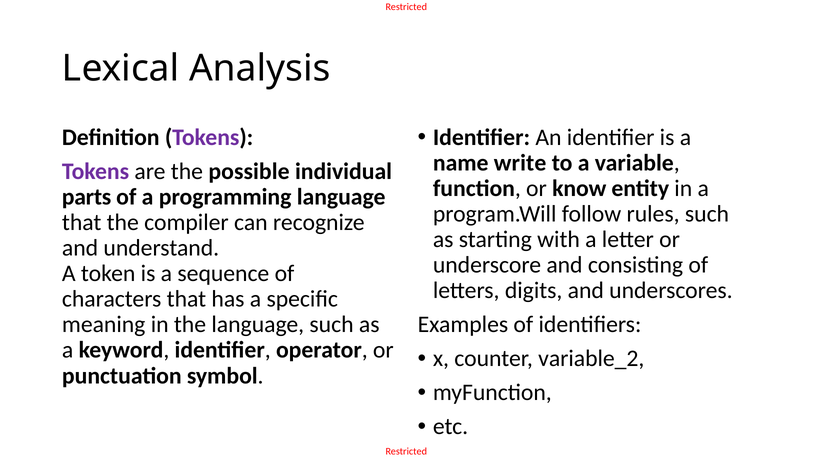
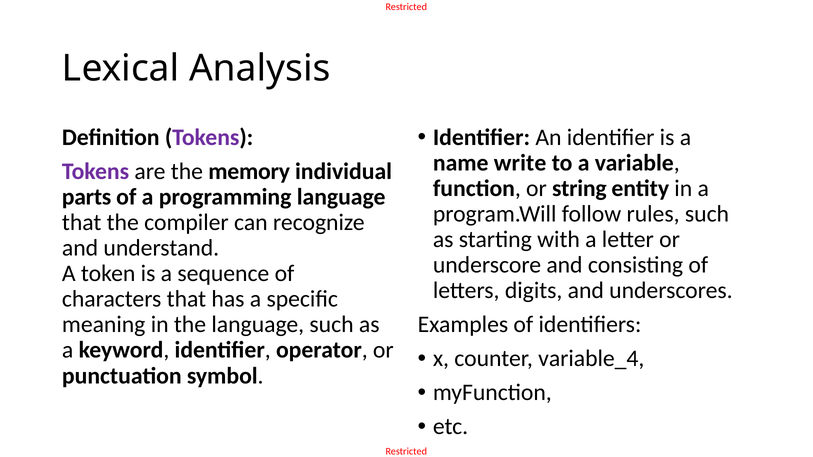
possible: possible -> memory
know: know -> string
variable_2: variable_2 -> variable_4
